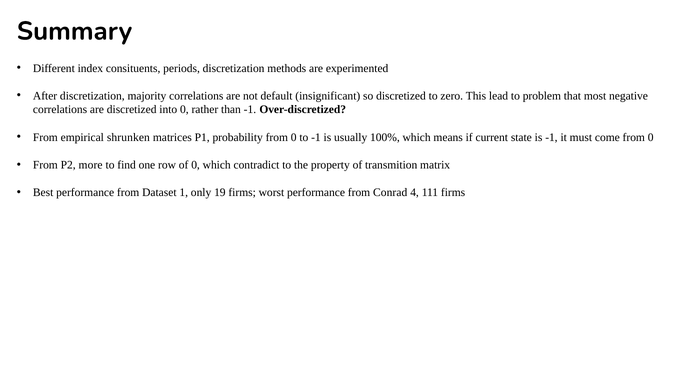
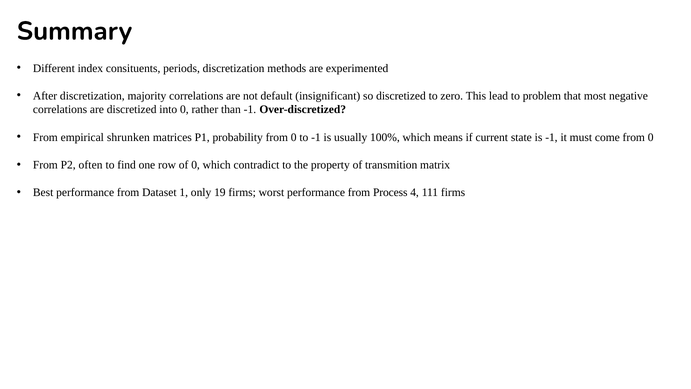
more: more -> often
Conrad: Conrad -> Process
